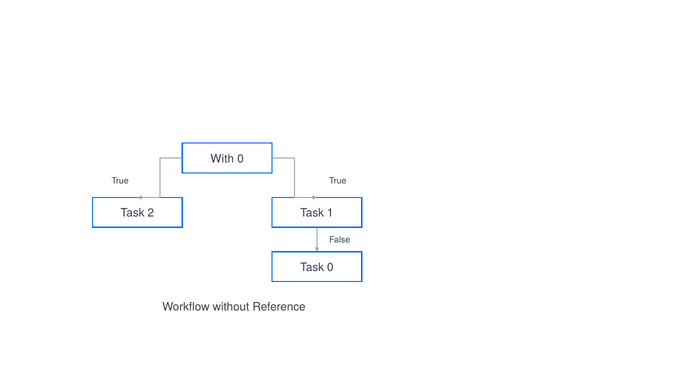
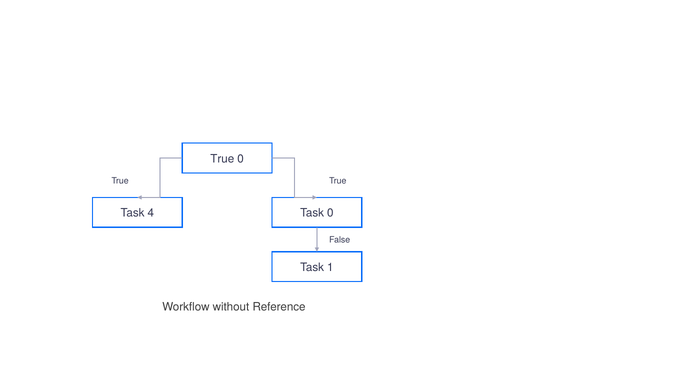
With at (222, 159): With -> True
2: 2 -> 4
Task 1: 1 -> 0
Task 0: 0 -> 1
